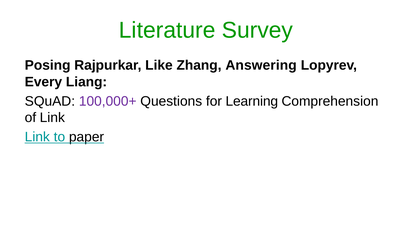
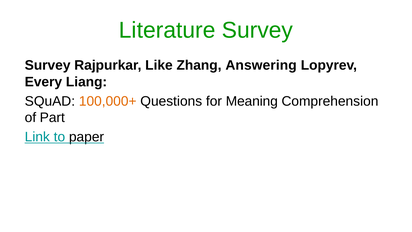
Posing at (48, 65): Posing -> Survey
100,000+ colour: purple -> orange
Learning: Learning -> Meaning
of Link: Link -> Part
